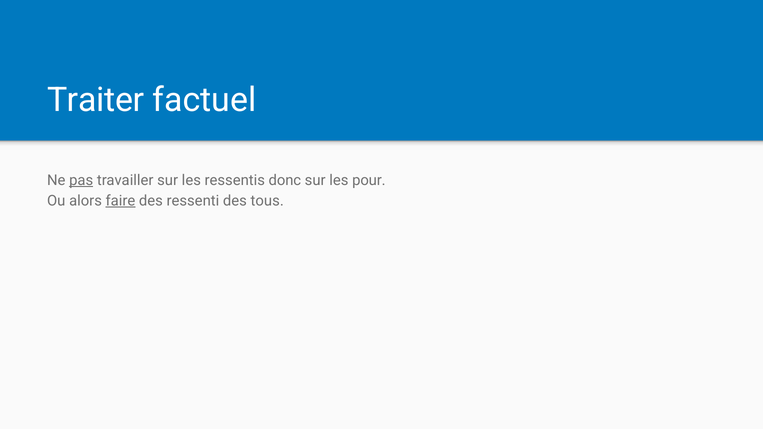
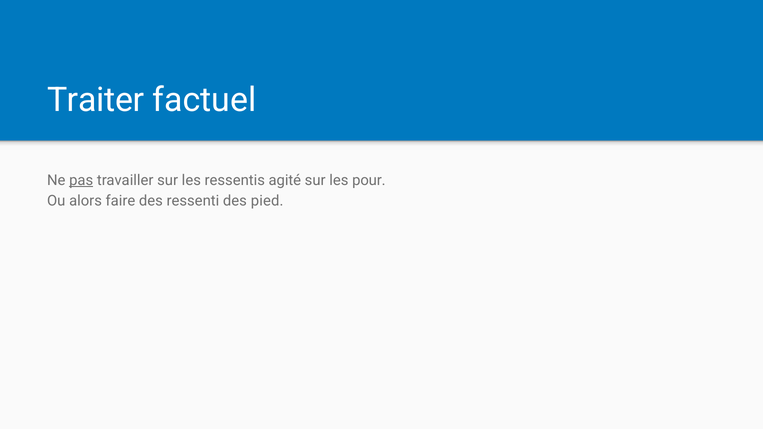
donc: donc -> agité
faire underline: present -> none
tous: tous -> pied
